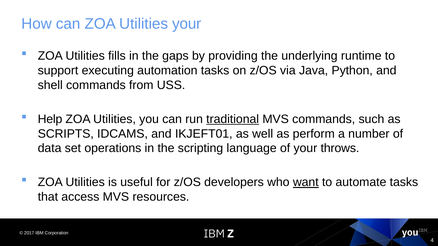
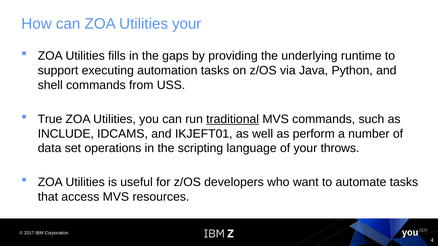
Help: Help -> True
SCRIPTS: SCRIPTS -> INCLUDE
want underline: present -> none
